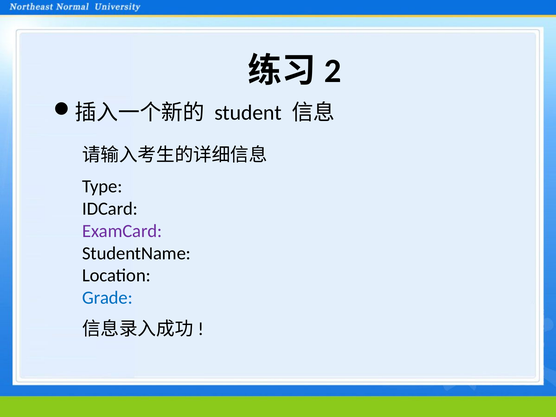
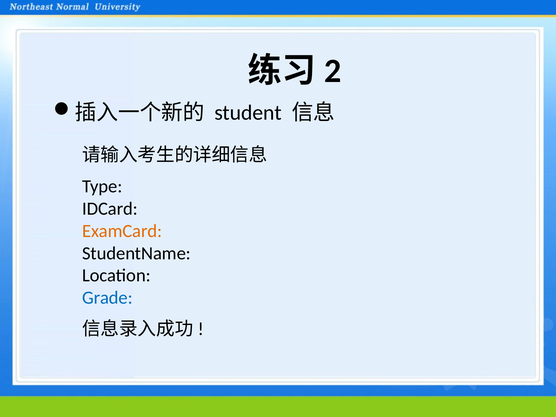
ExamCard colour: purple -> orange
